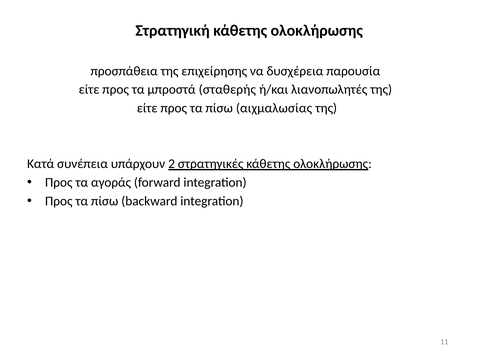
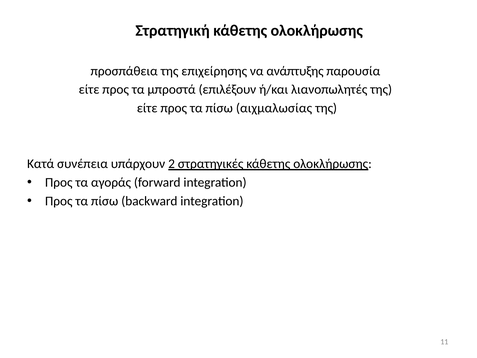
δυσχέρεια: δυσχέρεια -> ανάπτυξης
σταθερής: σταθερής -> επιλέξουν
